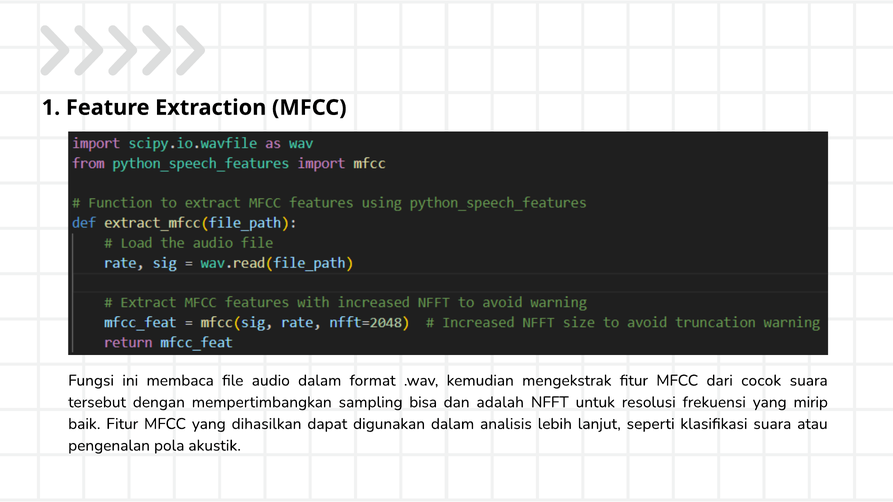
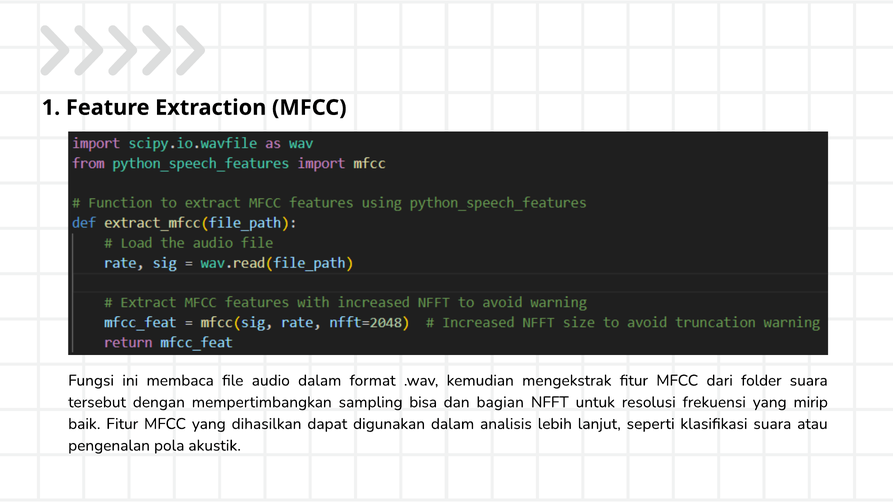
cocok: cocok -> folder
adalah: adalah -> bagian
